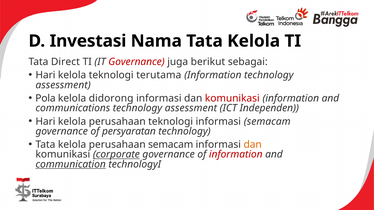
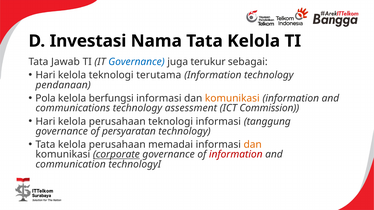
Direct: Direct -> Jawab
Governance at (136, 62) colour: red -> blue
berikut: berikut -> terukur
assessment at (63, 85): assessment -> pendanaan
didorong: didorong -> berfungsi
komunikasi at (232, 98) colour: red -> orange
Independen: Independen -> Commission
informasi semacam: semacam -> tanggung
perusahaan semacam: semacam -> memadai
communication underline: present -> none
